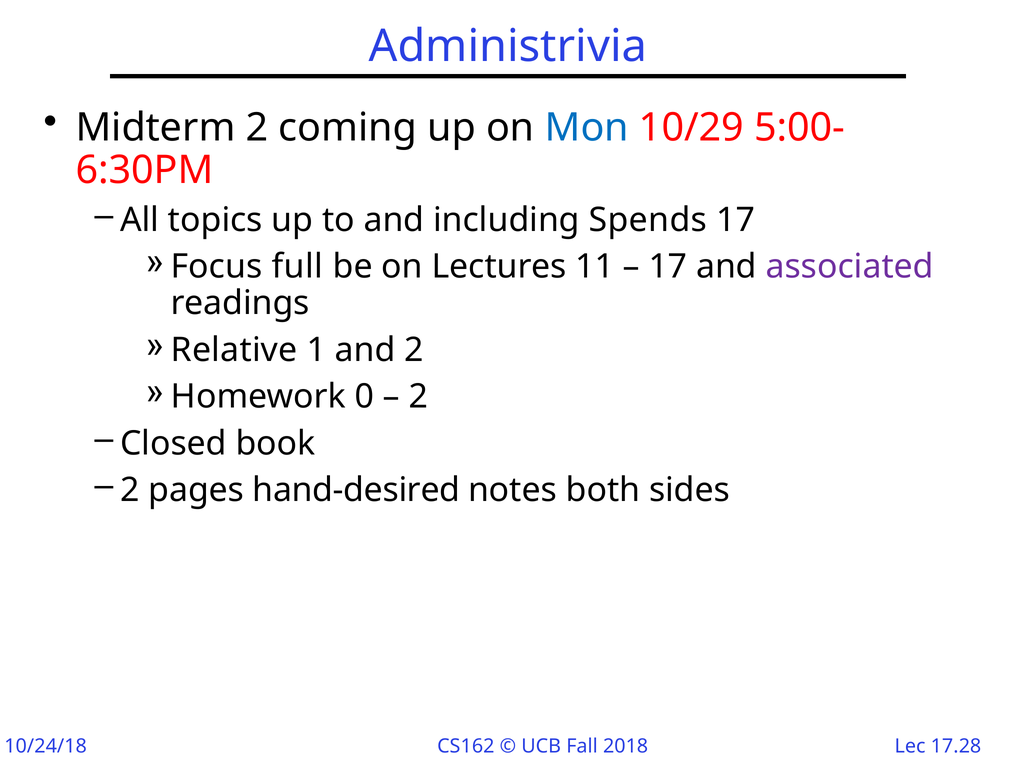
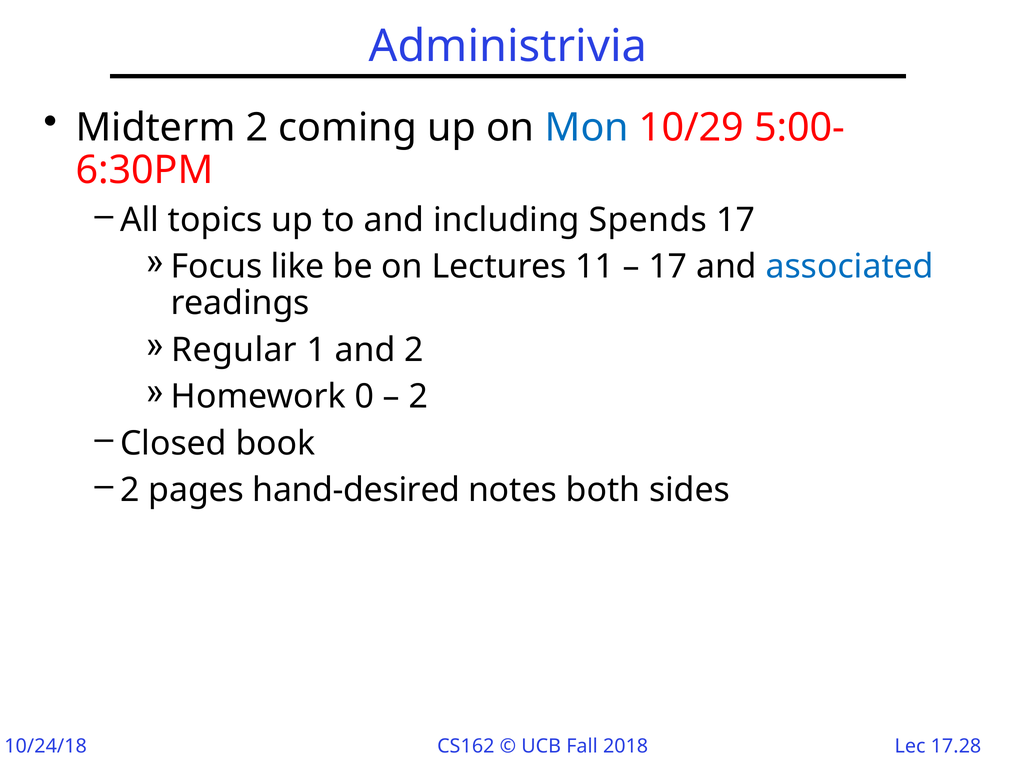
full: full -> like
associated colour: purple -> blue
Relative: Relative -> Regular
